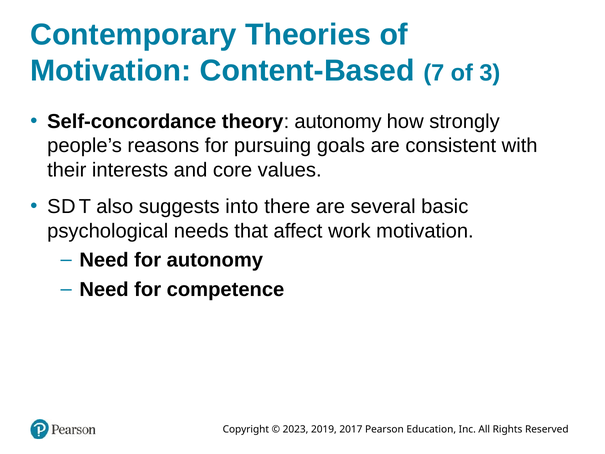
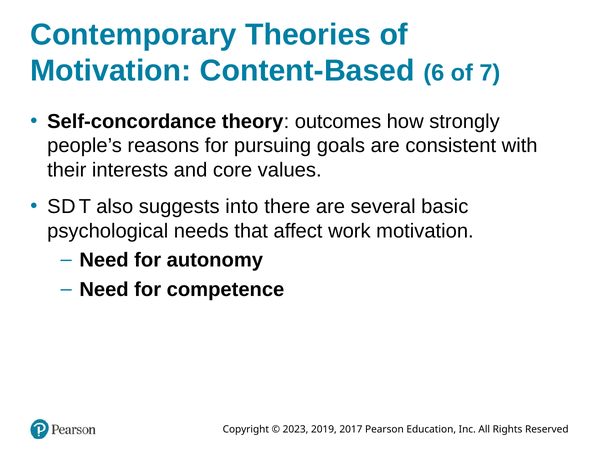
7: 7 -> 6
3: 3 -> 7
theory autonomy: autonomy -> outcomes
